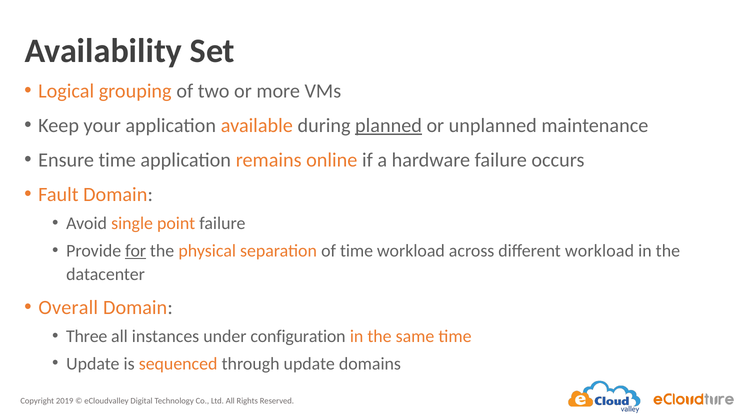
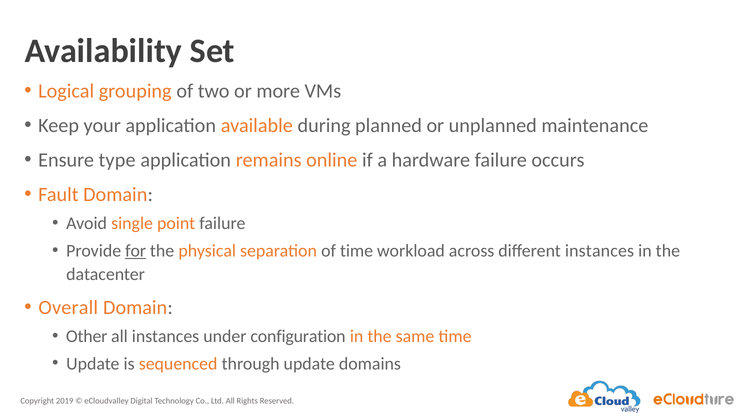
planned underline: present -> none
Ensure time: time -> type
different workload: workload -> instances
Three: Three -> Other
